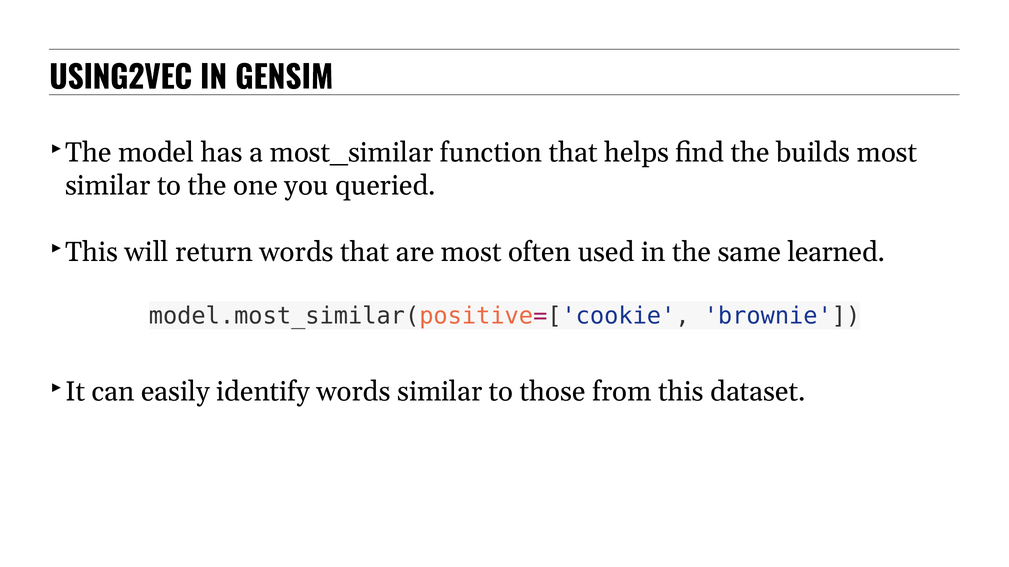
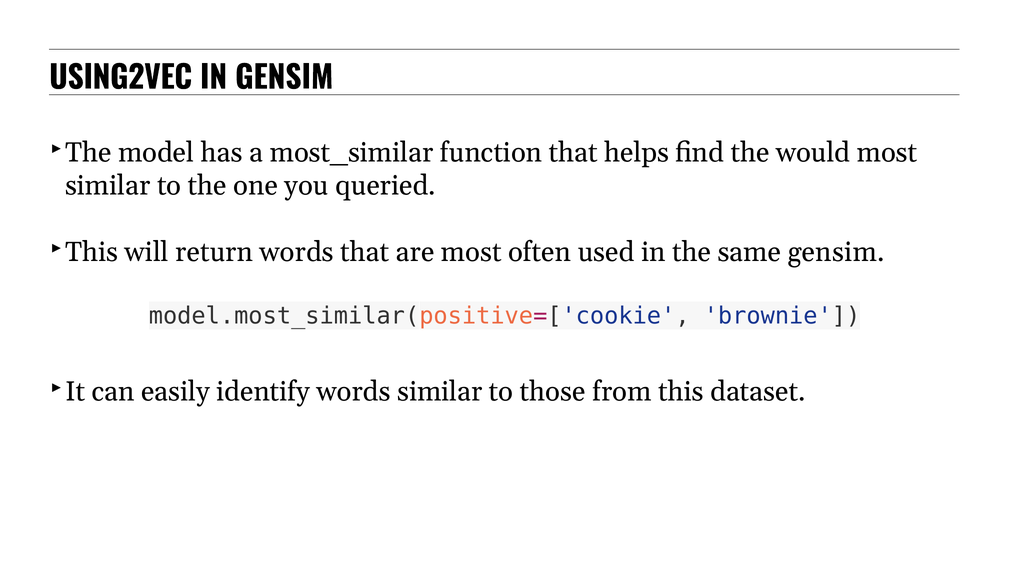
builds: builds -> would
same learned: learned -> gensim
